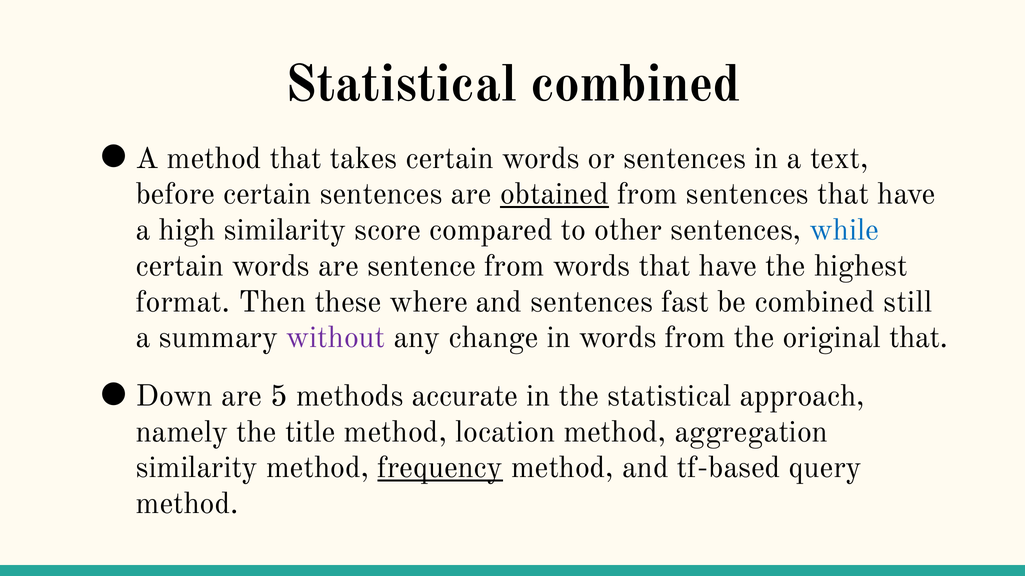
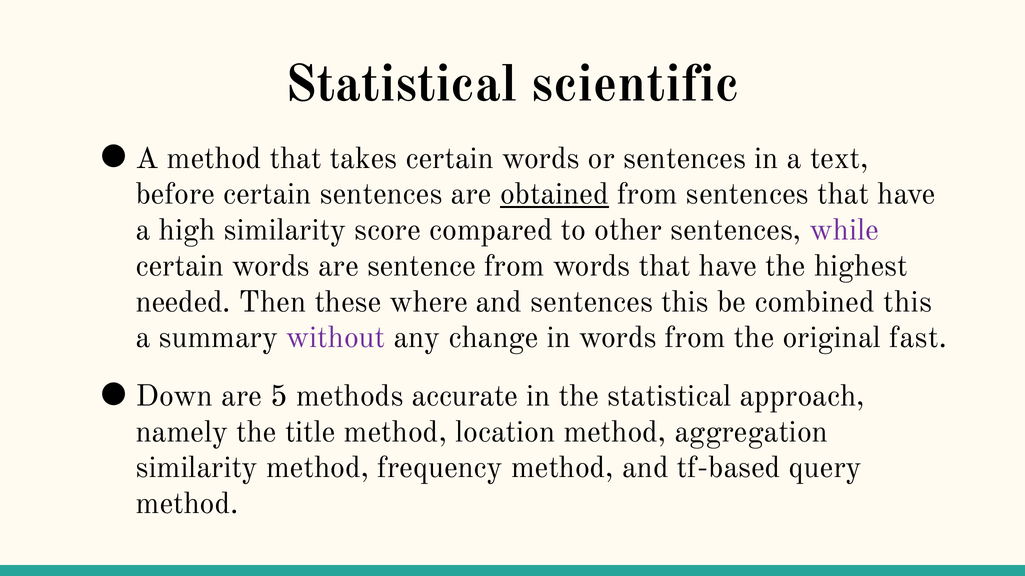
Statistical combined: combined -> scientific
while colour: blue -> purple
format: format -> needed
sentences fast: fast -> this
combined still: still -> this
original that: that -> fast
frequency underline: present -> none
